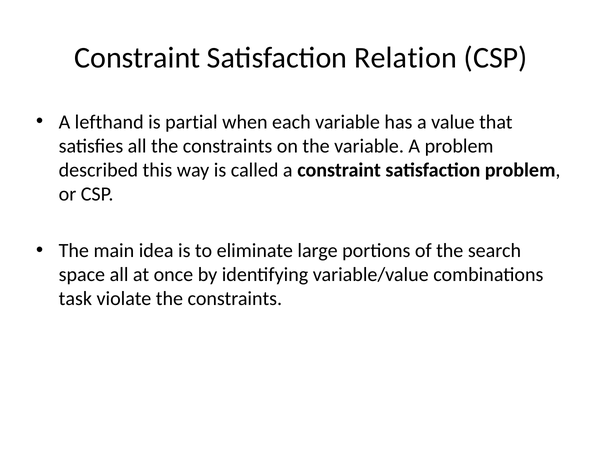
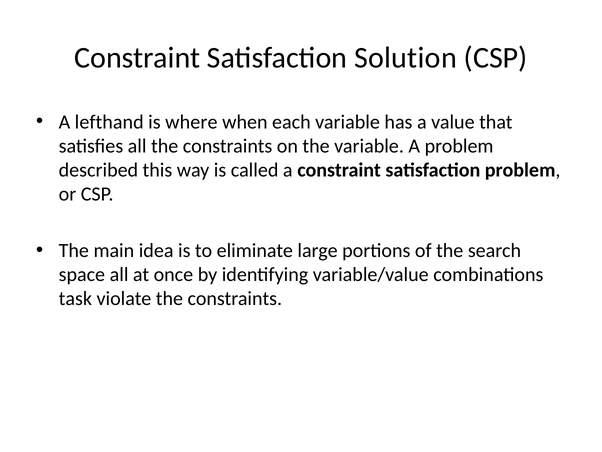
Relation: Relation -> Solution
partial: partial -> where
